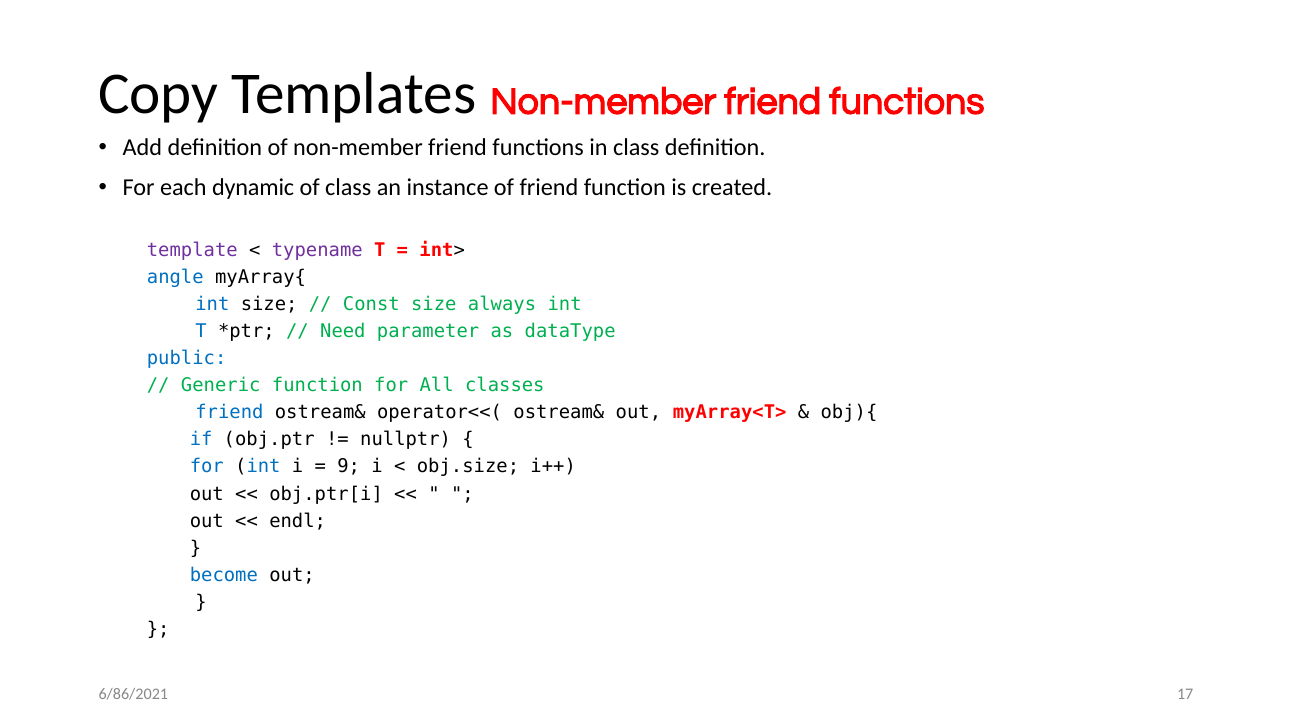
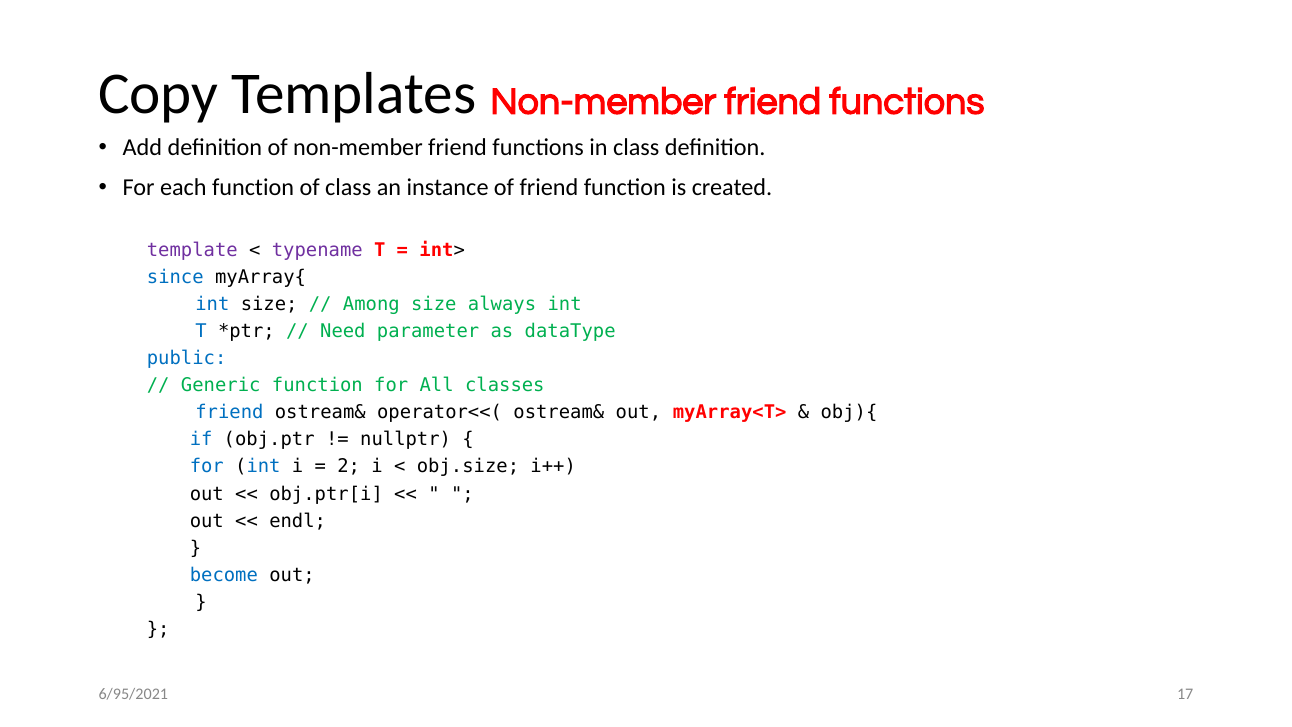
each dynamic: dynamic -> function
angle: angle -> since
Const: Const -> Among
9: 9 -> 2
6/86/2021: 6/86/2021 -> 6/95/2021
